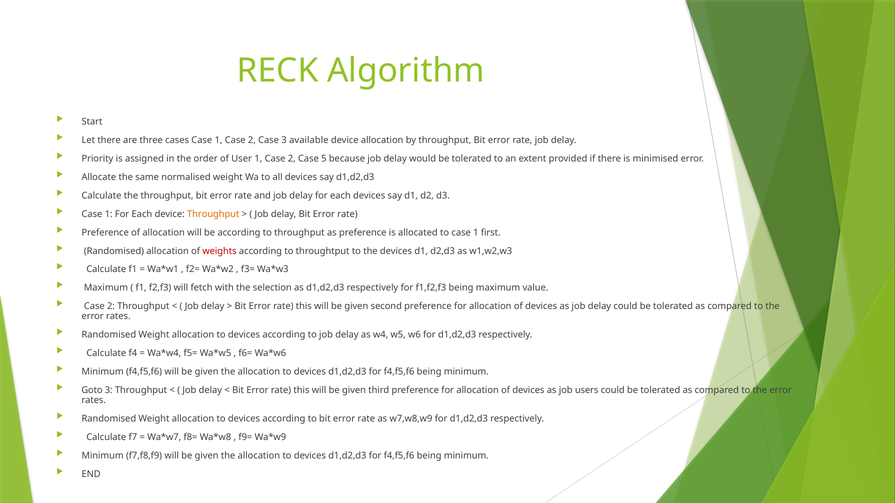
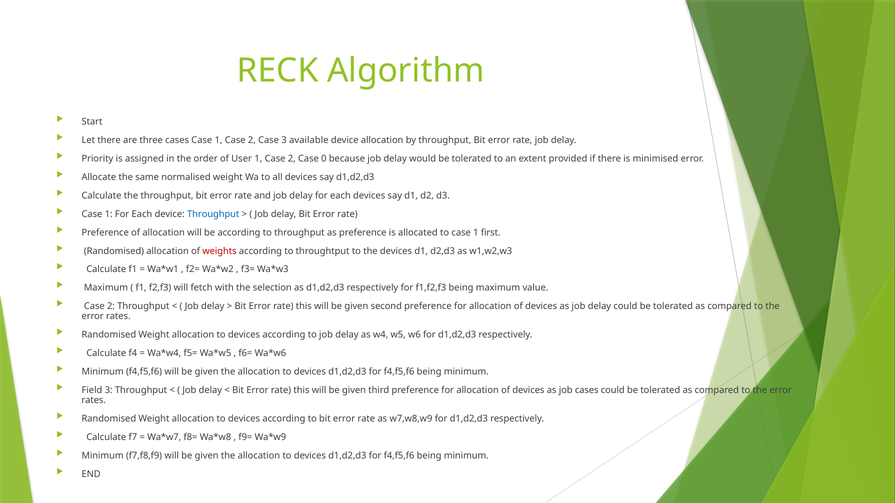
5: 5 -> 0
Throughput at (213, 214) colour: orange -> blue
Goto: Goto -> Field
job users: users -> cases
